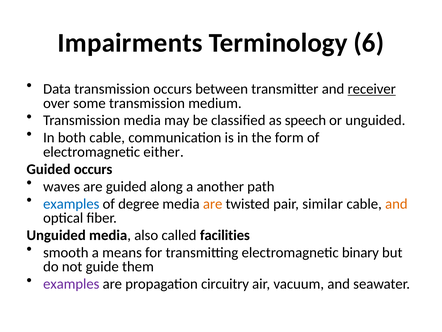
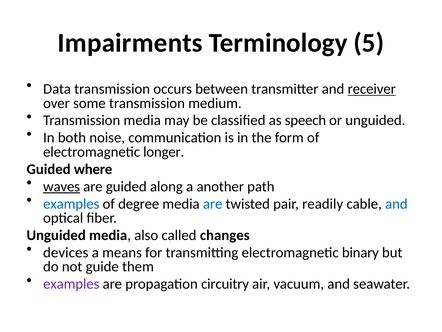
6: 6 -> 5
both cable: cable -> noise
either: either -> longer
Guided occurs: occurs -> where
waves underline: none -> present
are at (213, 204) colour: orange -> blue
similar: similar -> readily
and at (396, 204) colour: orange -> blue
facilities: facilities -> changes
smooth: smooth -> devices
